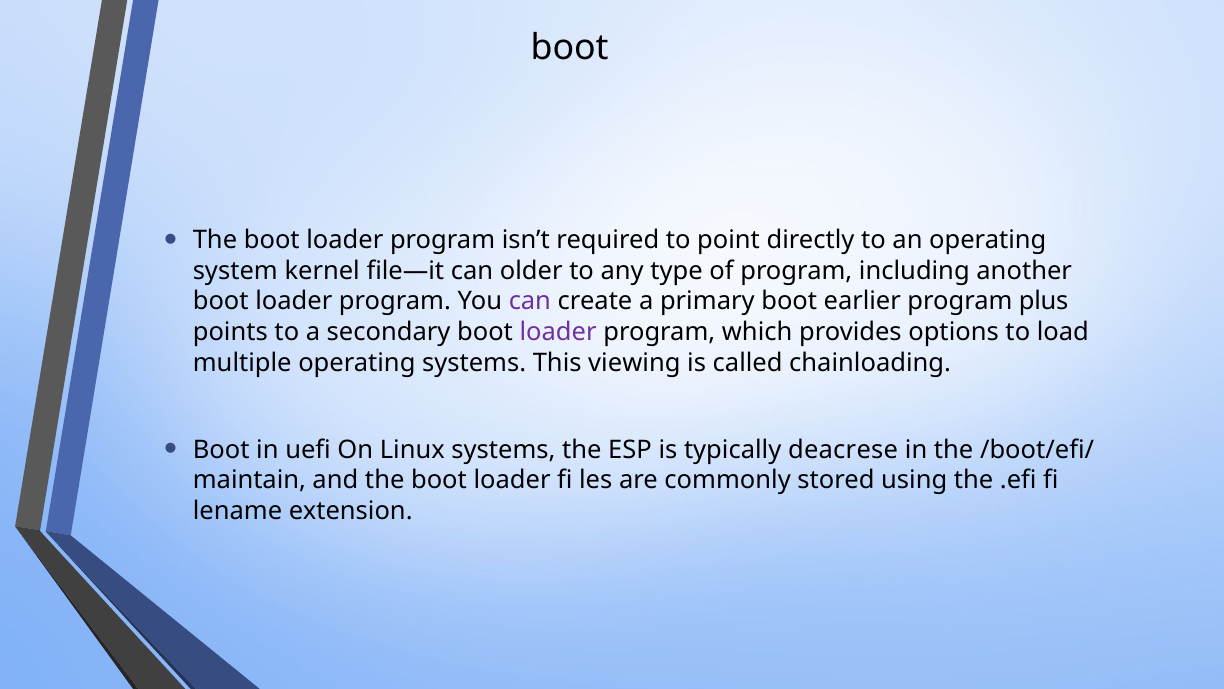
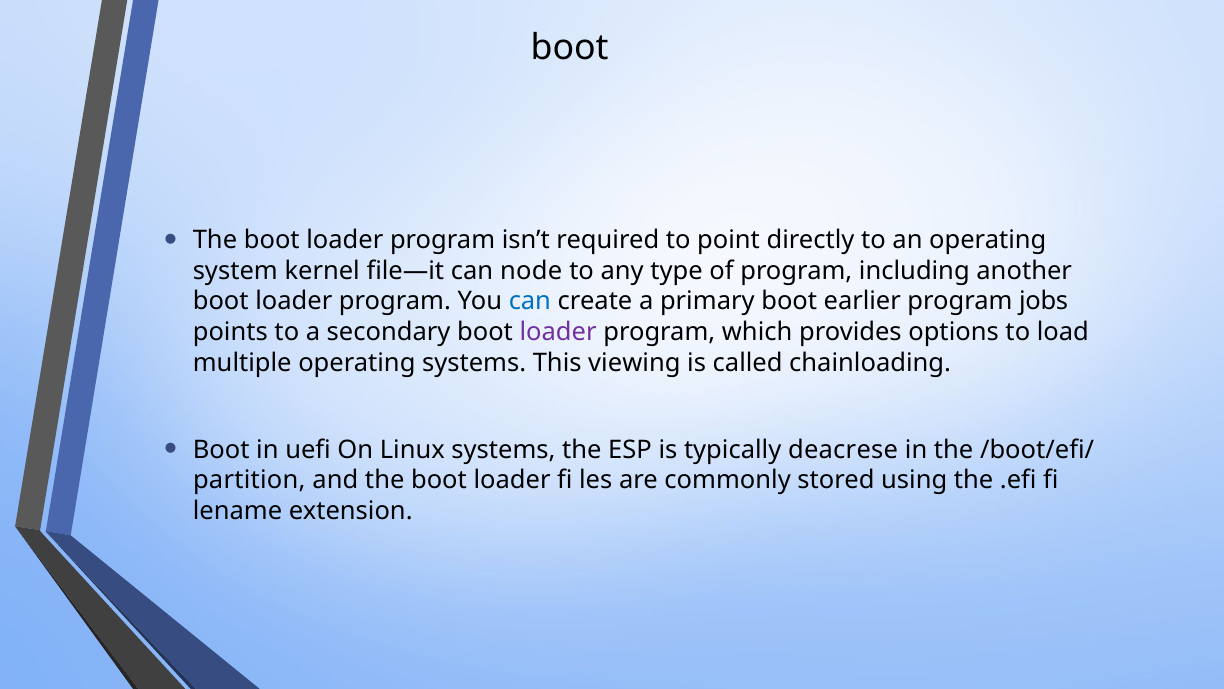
older: older -> node
can at (530, 301) colour: purple -> blue
plus: plus -> jobs
maintain: maintain -> partition
